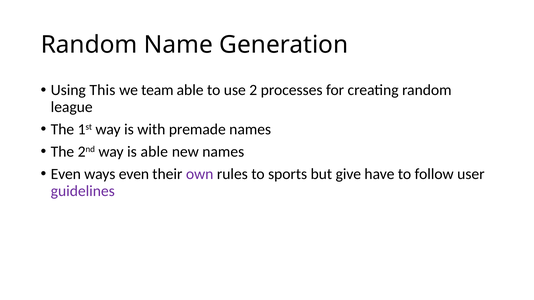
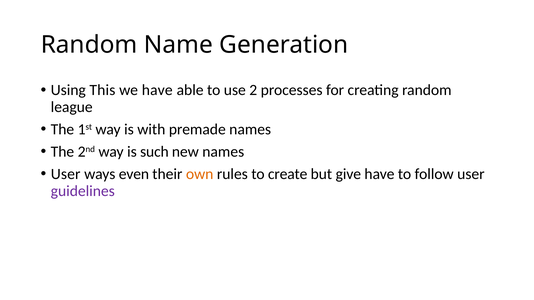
we team: team -> have
is able: able -> such
Even at (66, 174): Even -> User
own colour: purple -> orange
sports: sports -> create
